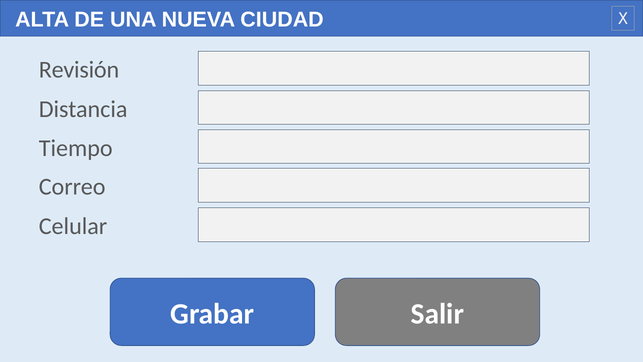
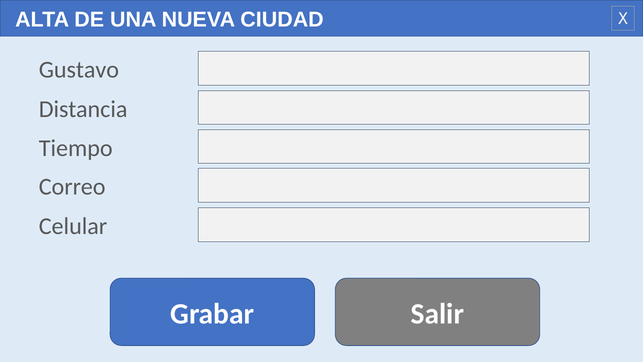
Revisión: Revisión -> Gustavo
